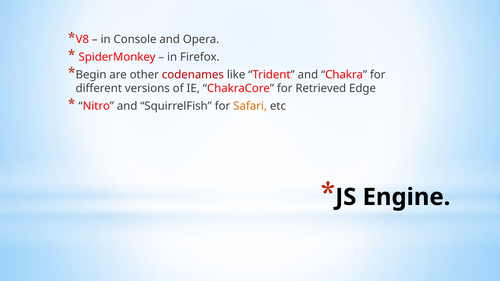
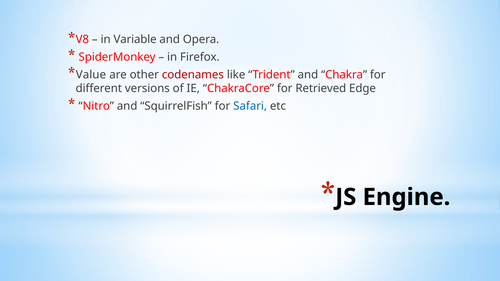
Console: Console -> Variable
Begin: Begin -> Value
Safari colour: orange -> blue
